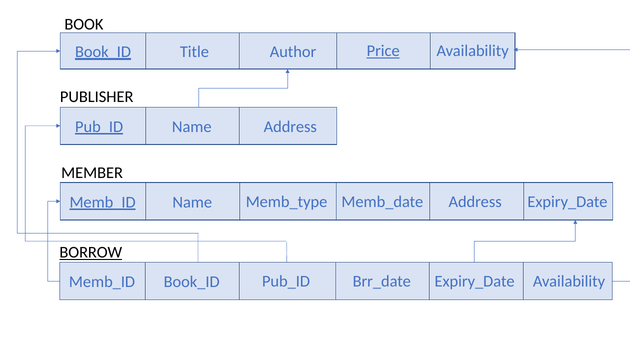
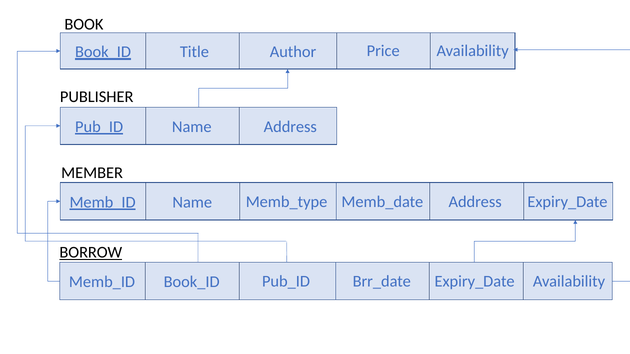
Price underline: present -> none
